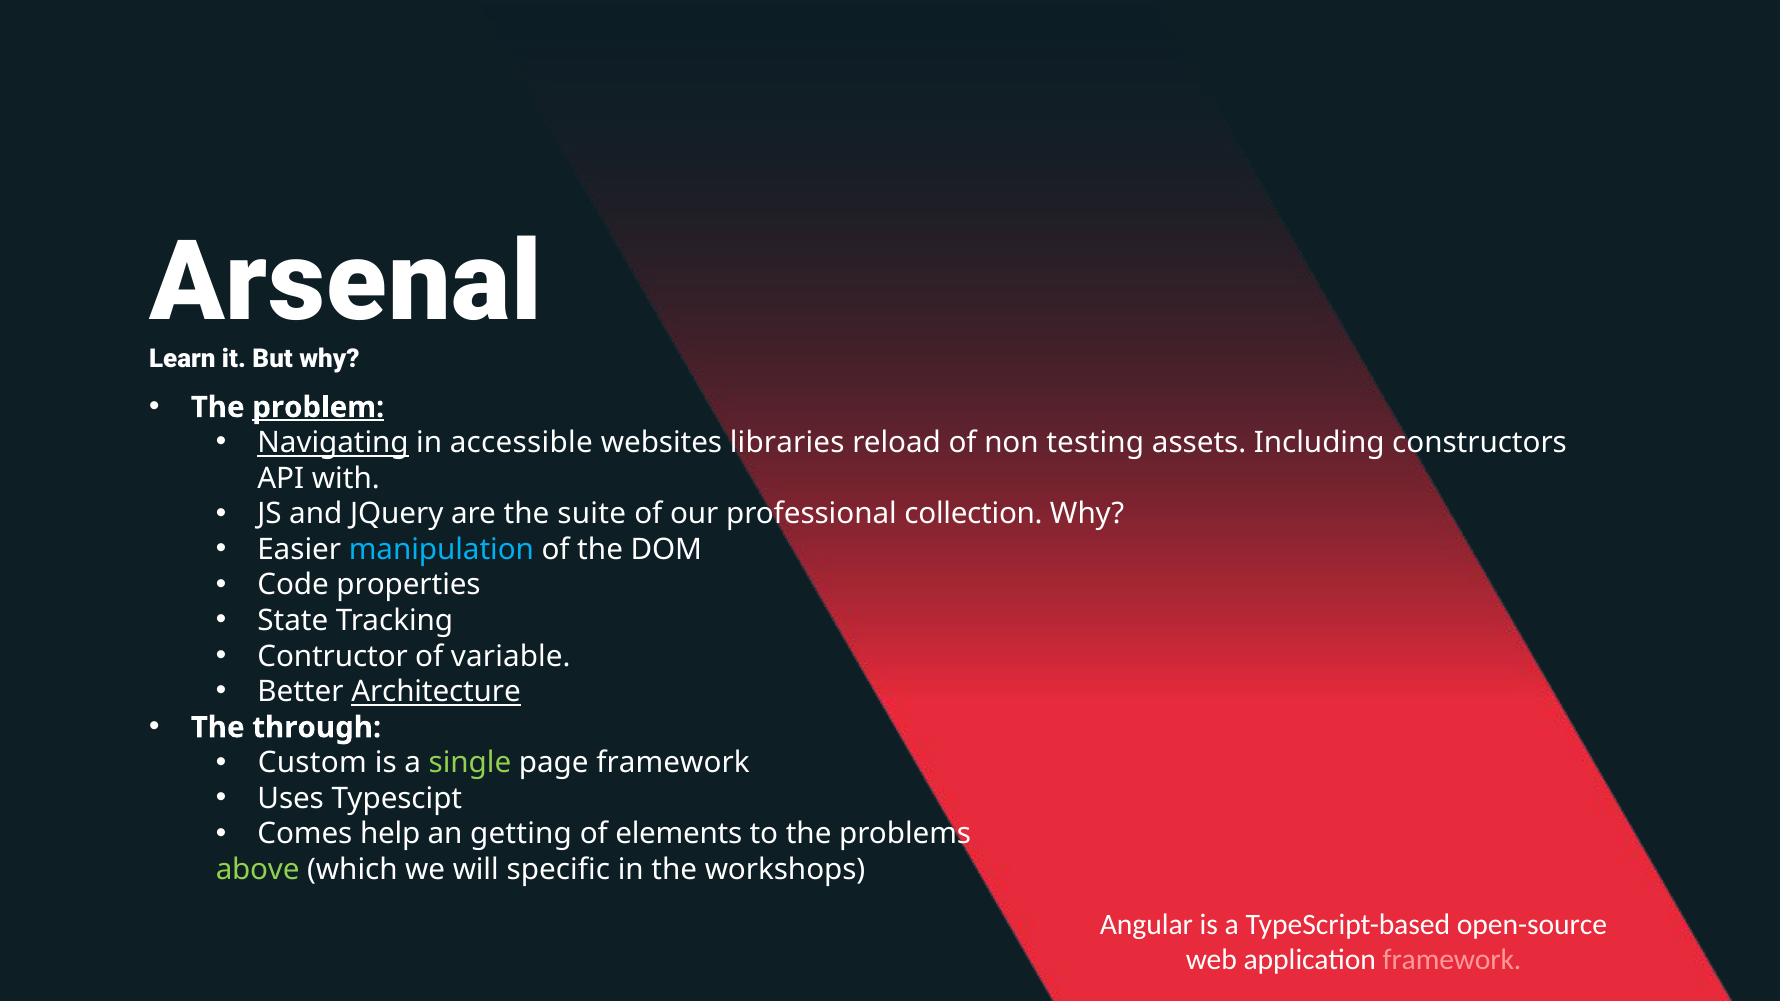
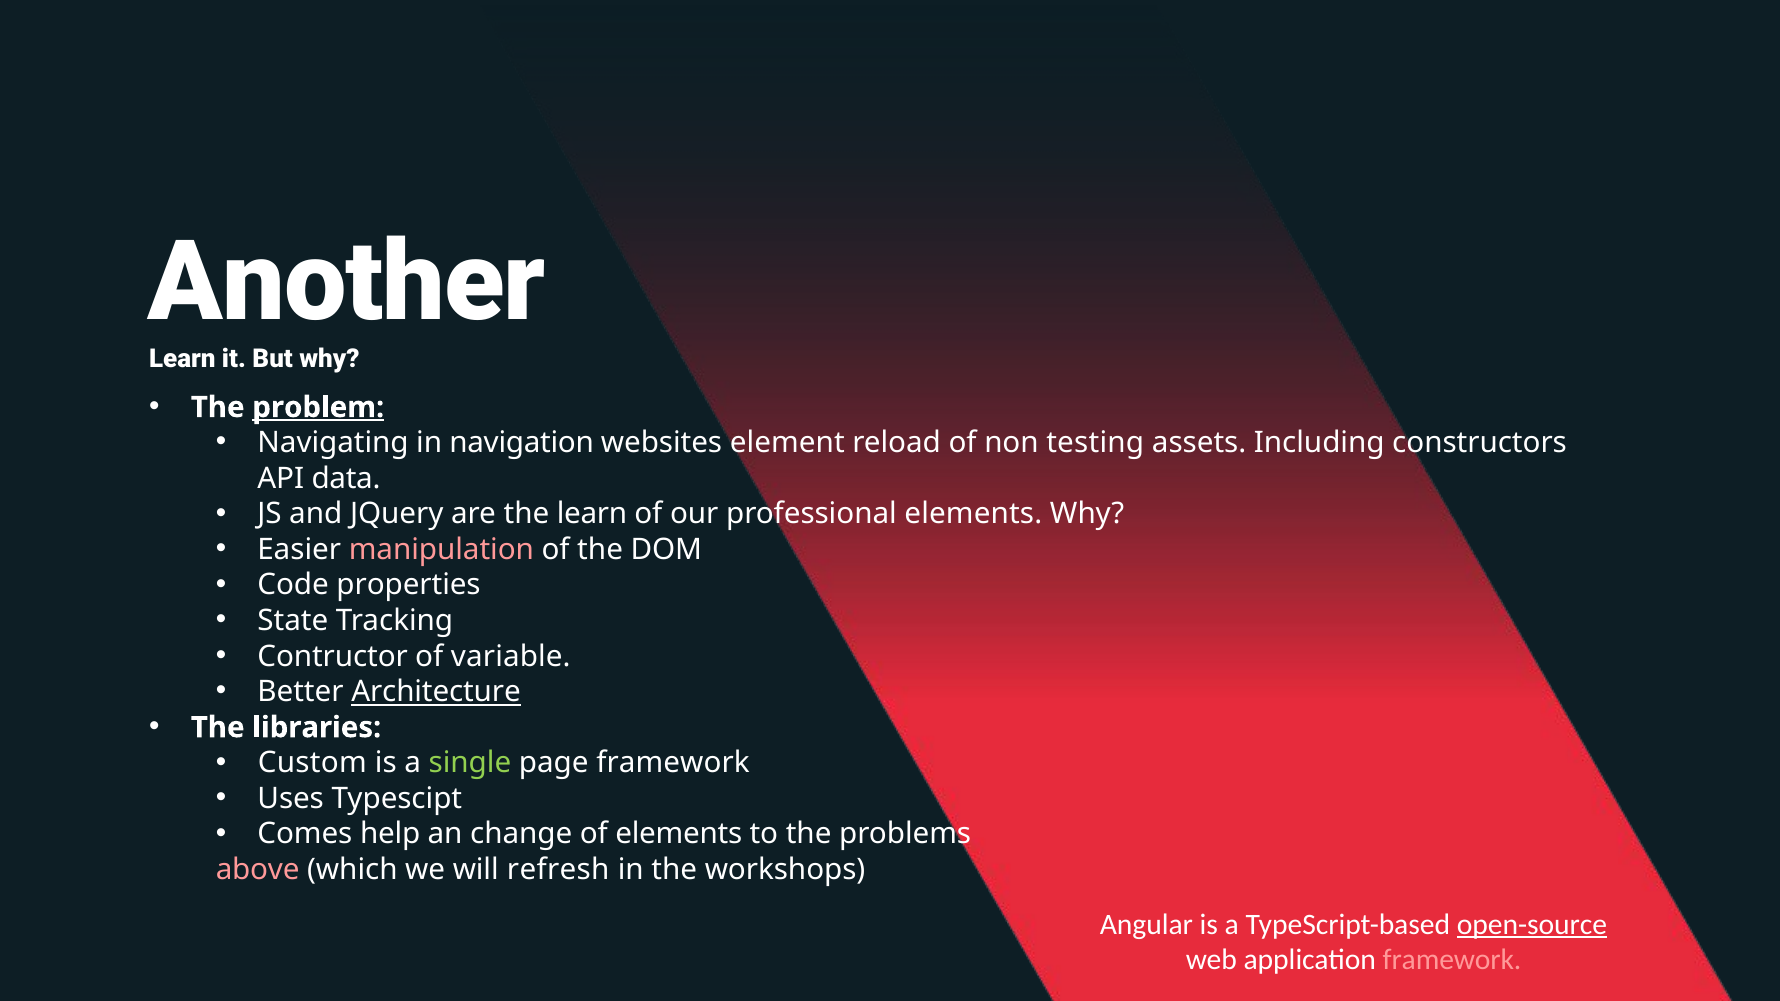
Arsenal: Arsenal -> Another
Navigating underline: present -> none
accessible: accessible -> navigation
libraries: libraries -> element
with: with -> data
the suite: suite -> learn
professional collection: collection -> elements
manipulation colour: light blue -> pink
through: through -> libraries
getting: getting -> change
above colour: light green -> pink
specific: specific -> refresh
open-source underline: none -> present
